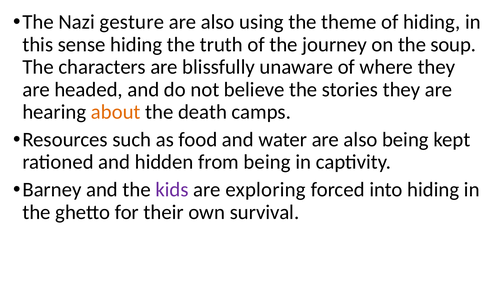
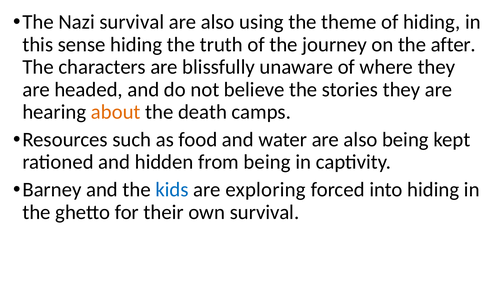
Nazi gesture: gesture -> survival
soup: soup -> after
kids colour: purple -> blue
